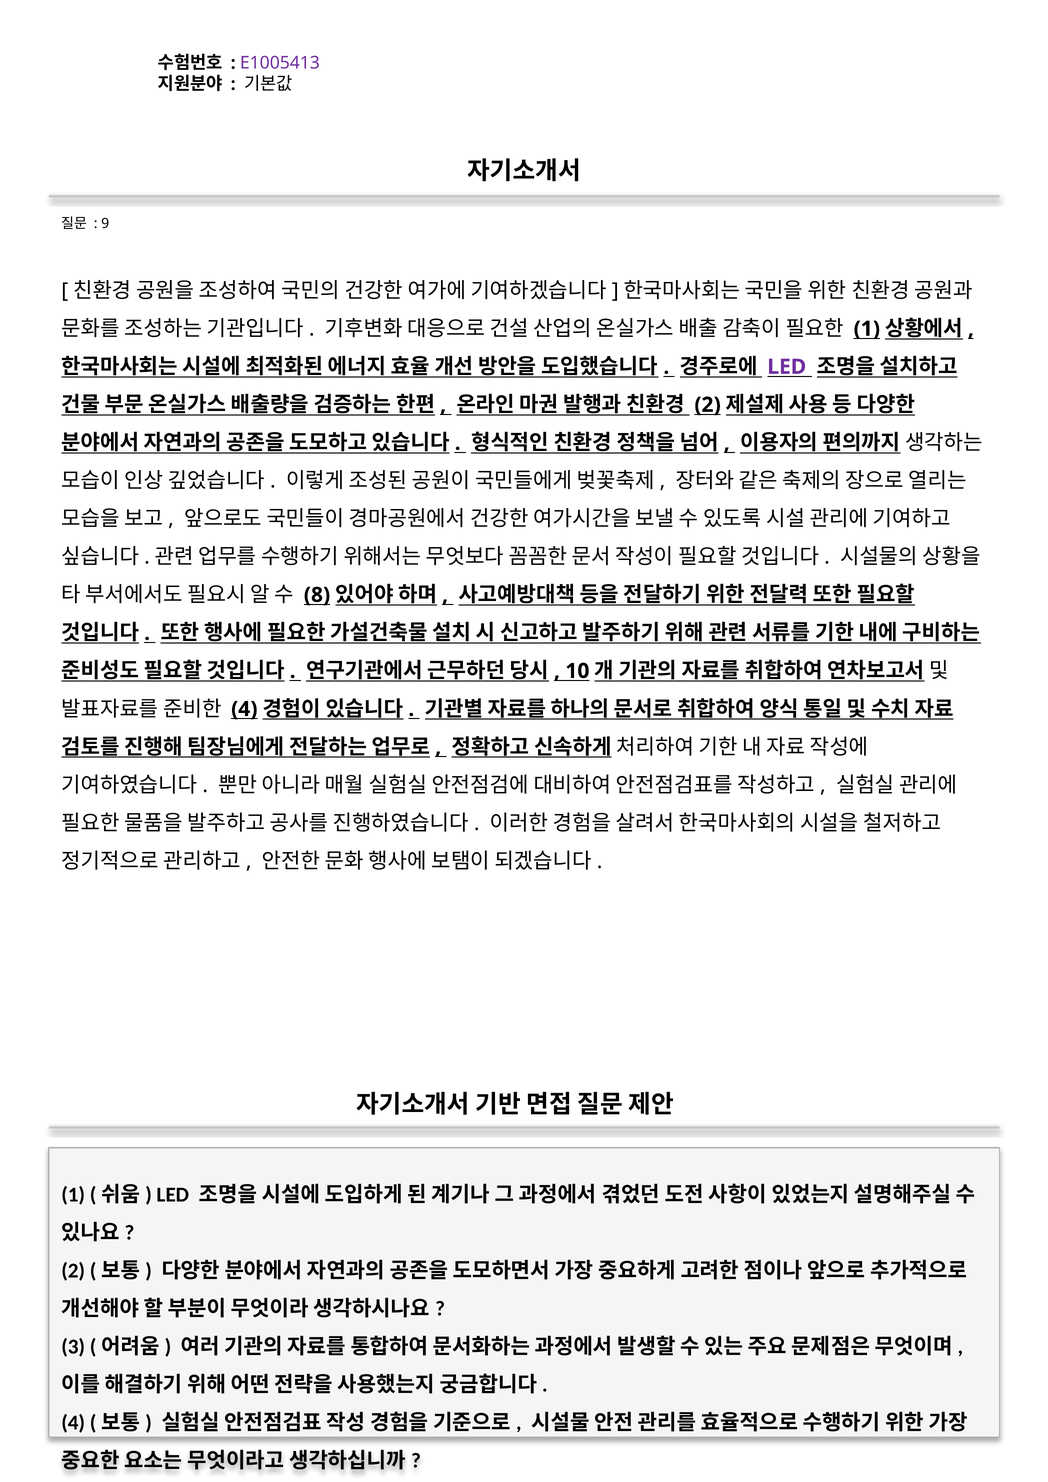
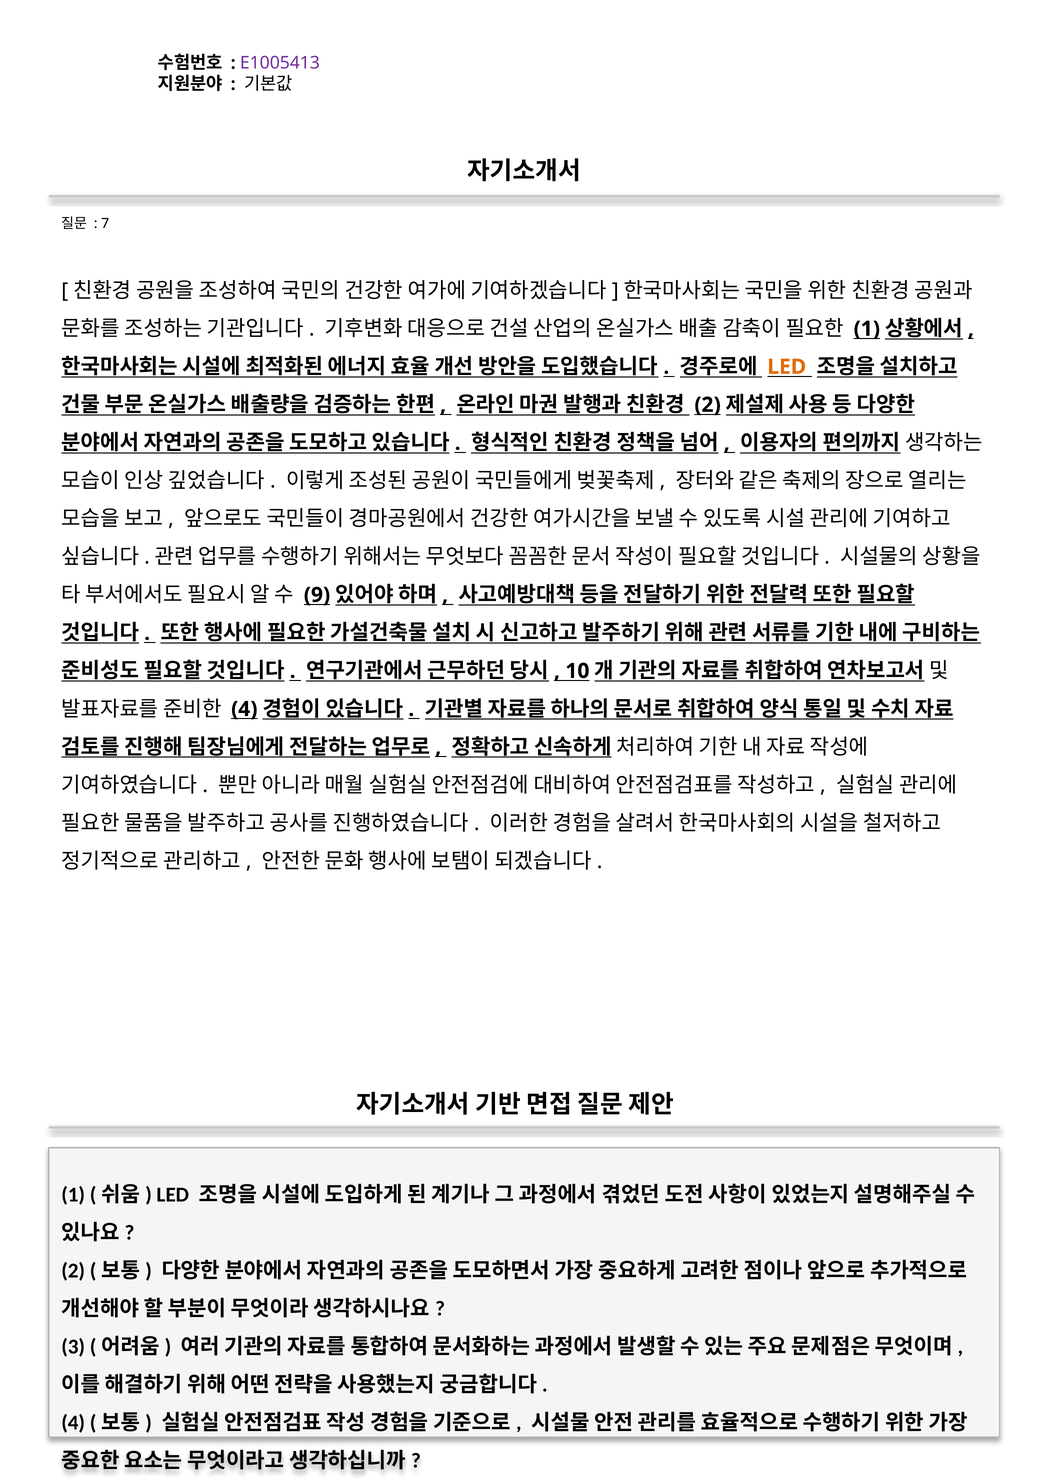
9: 9 -> 7
LED at (787, 367) colour: purple -> orange
8: 8 -> 9
